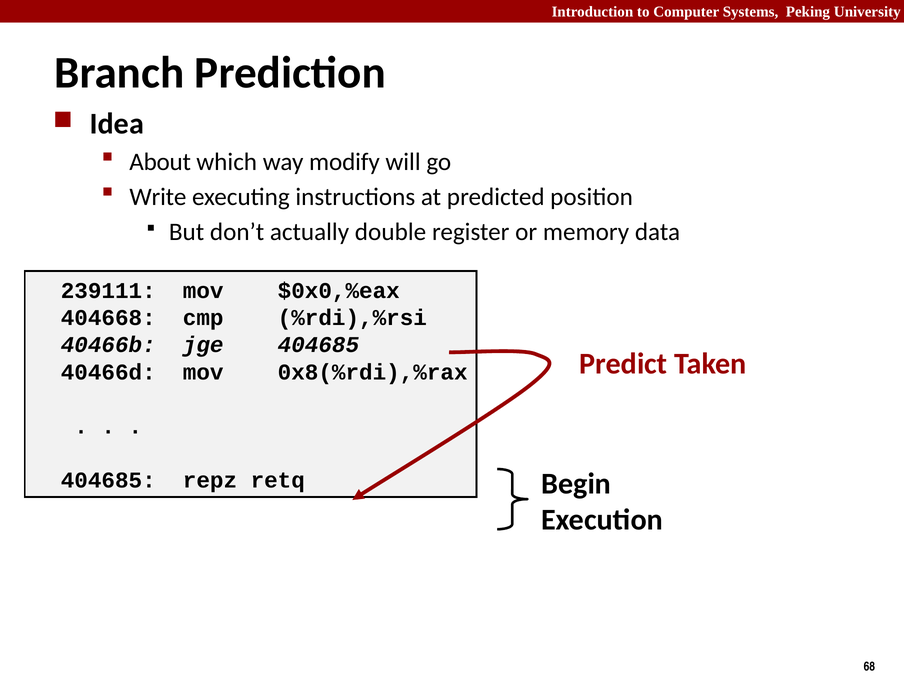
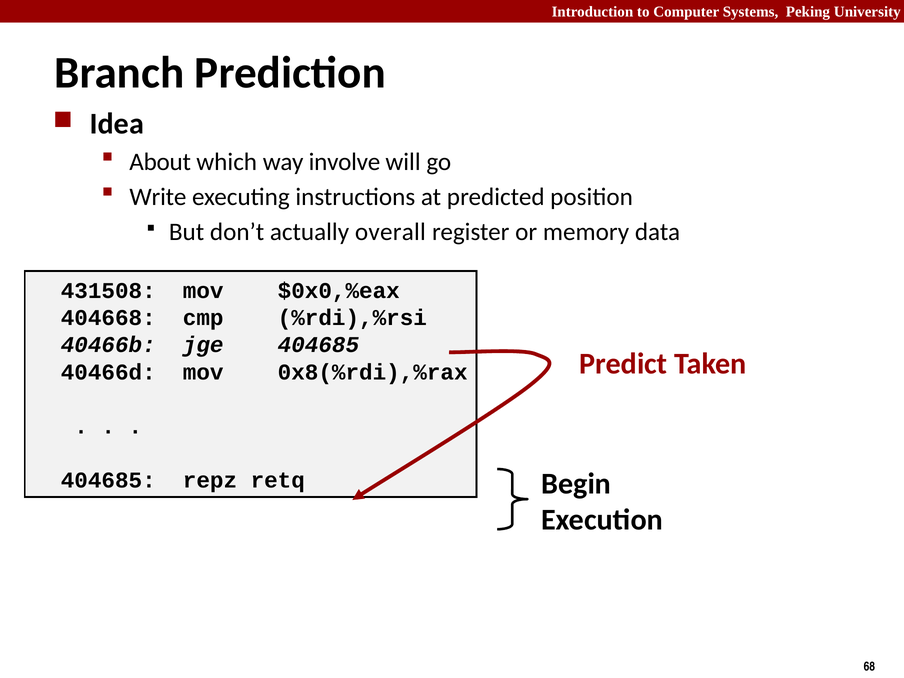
modify: modify -> involve
double: double -> overall
239111: 239111 -> 431508
